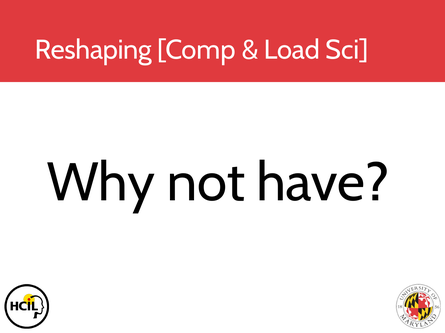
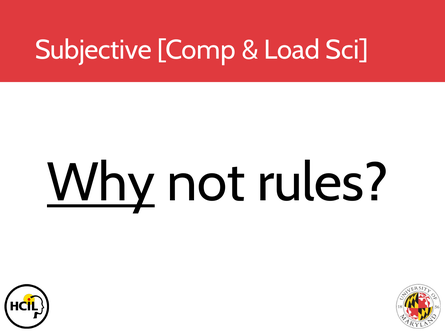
Reshaping: Reshaping -> Subjective
Why underline: none -> present
have: have -> rules
